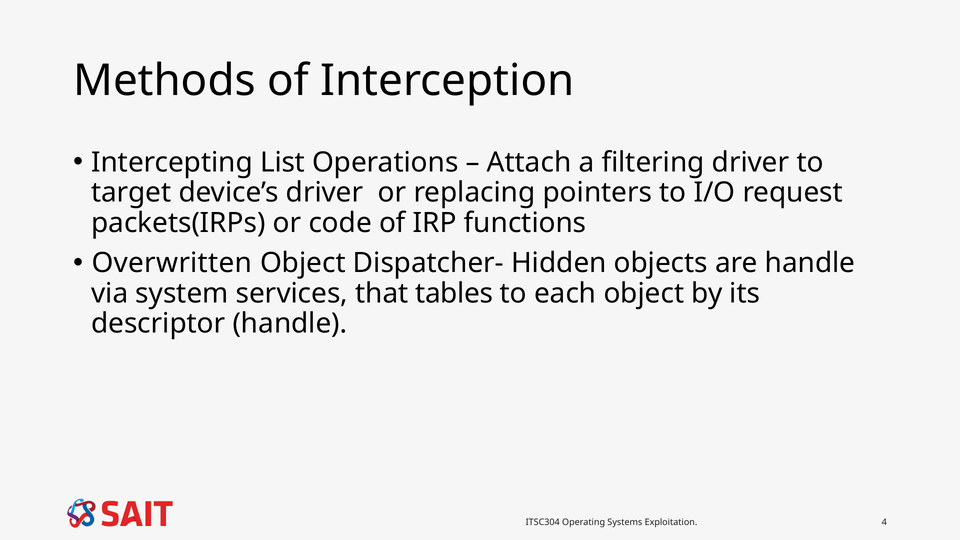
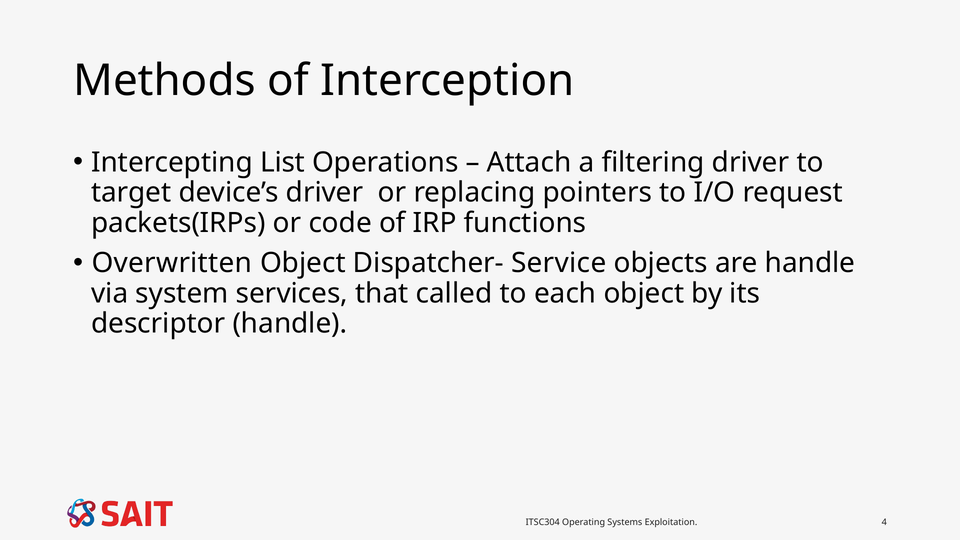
Hidden: Hidden -> Service
tables: tables -> called
